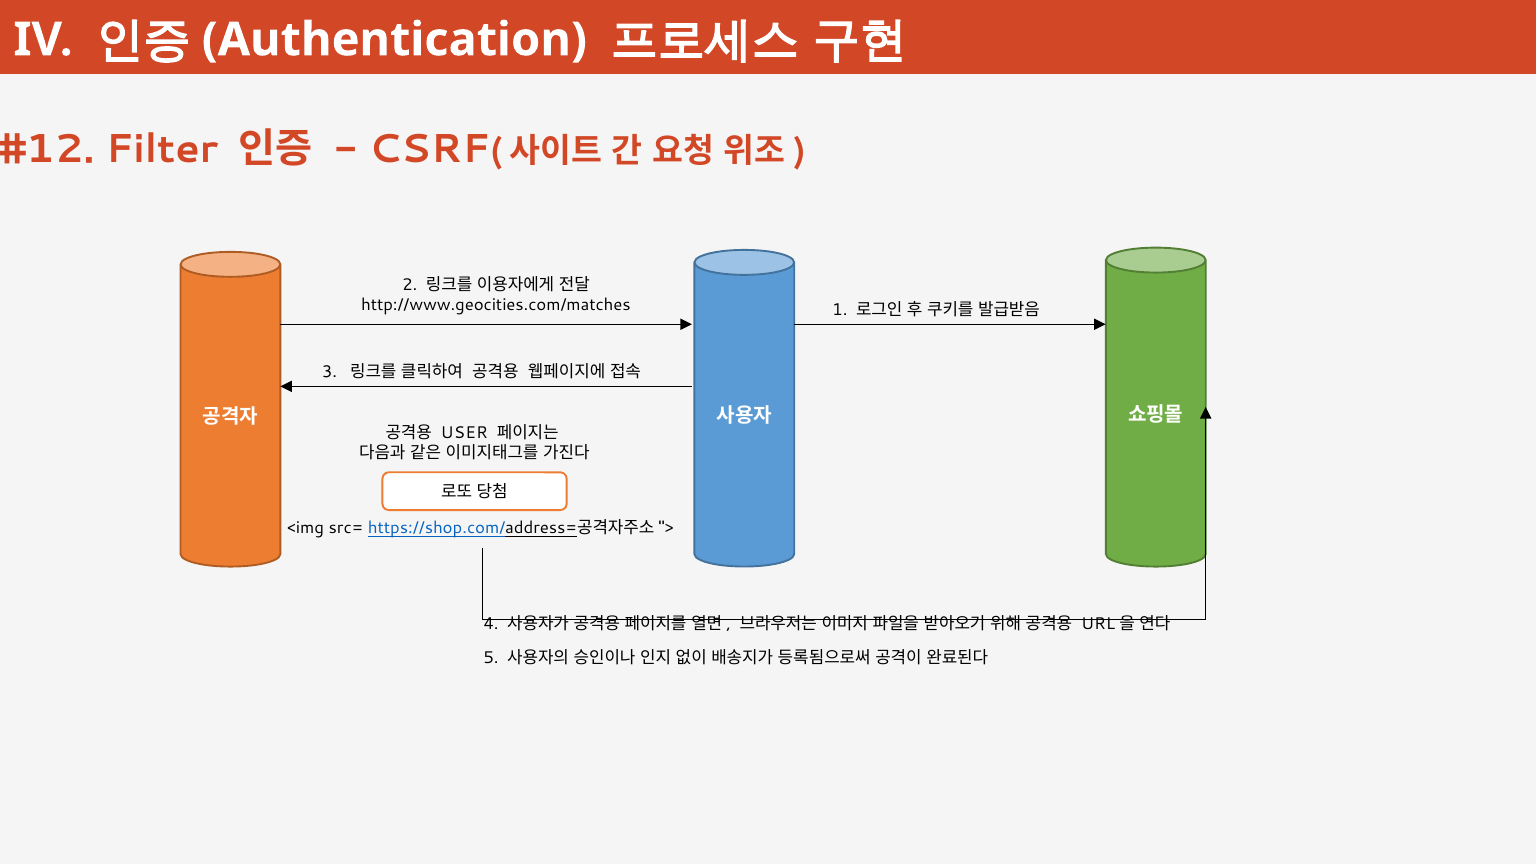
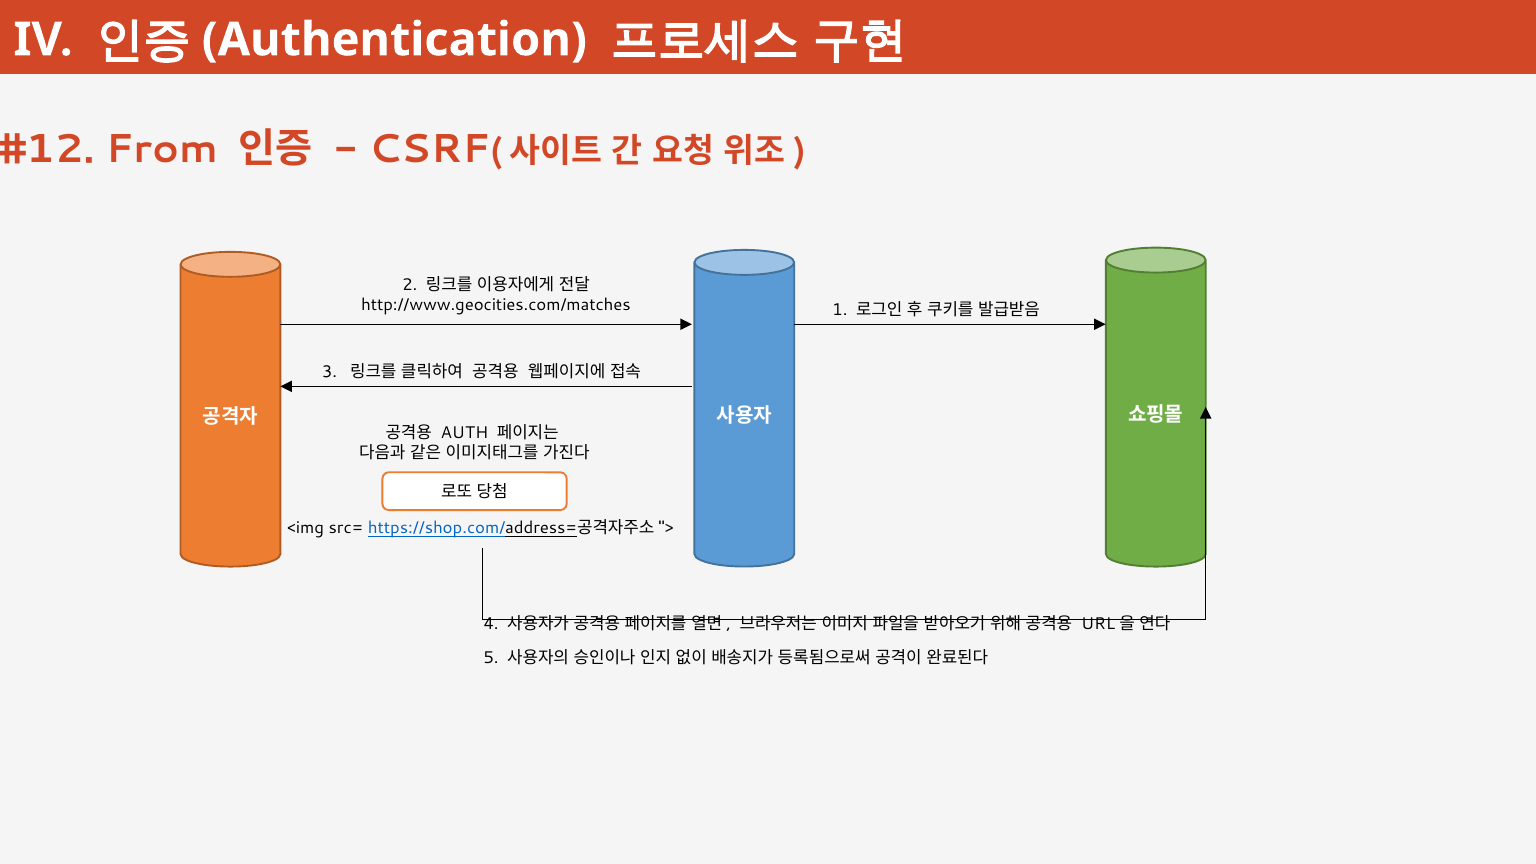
Filter: Filter -> From
USER: USER -> AUTH
